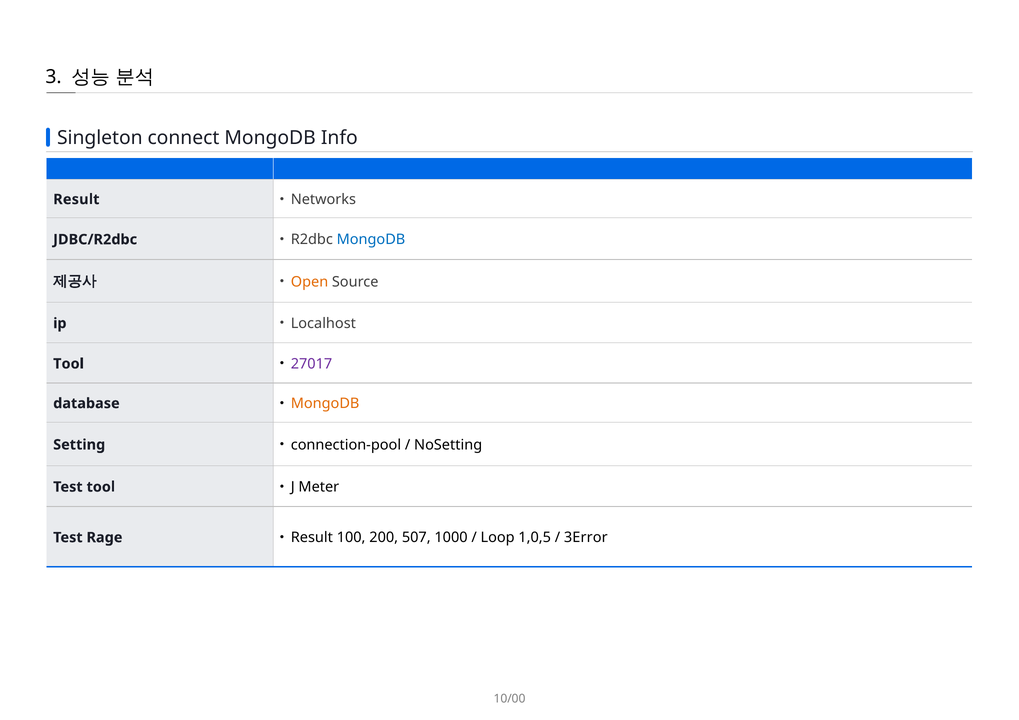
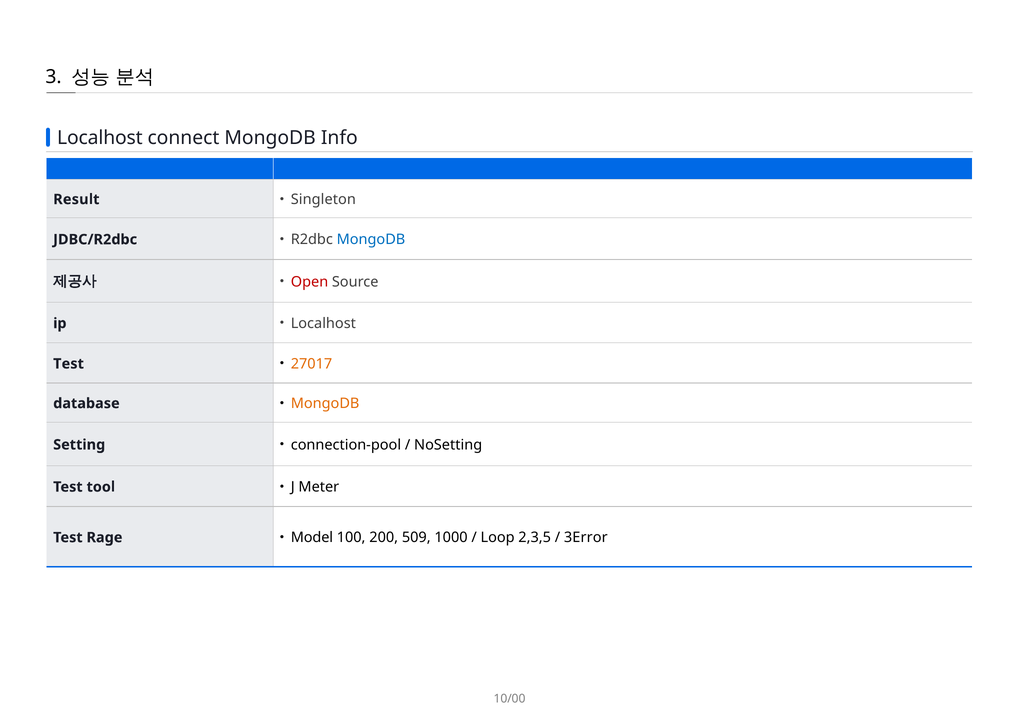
Singleton at (100, 138): Singleton -> Localhost
Networks: Networks -> Singleton
Open colour: orange -> red
Tool at (69, 364): Tool -> Test
27017 colour: purple -> orange
Result at (312, 538): Result -> Model
507: 507 -> 509
1,0,5: 1,0,5 -> 2,3,5
